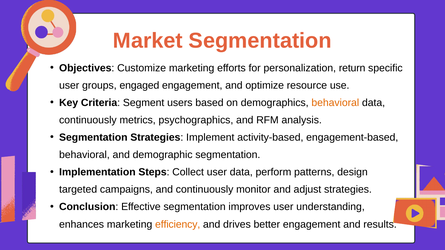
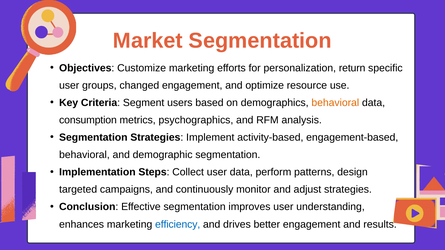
engaged: engaged -> changed
continuously at (88, 120): continuously -> consumption
efficiency colour: orange -> blue
